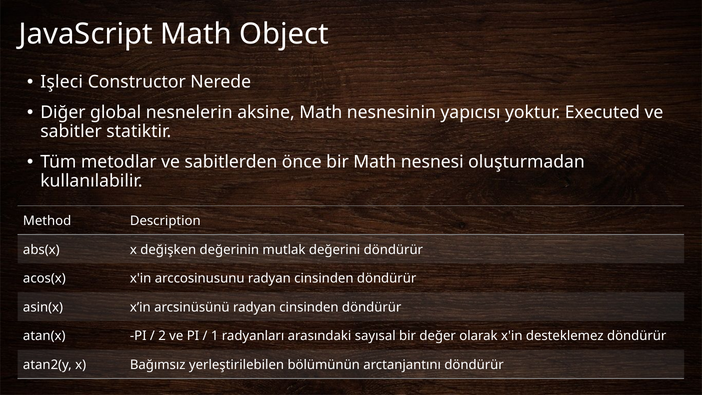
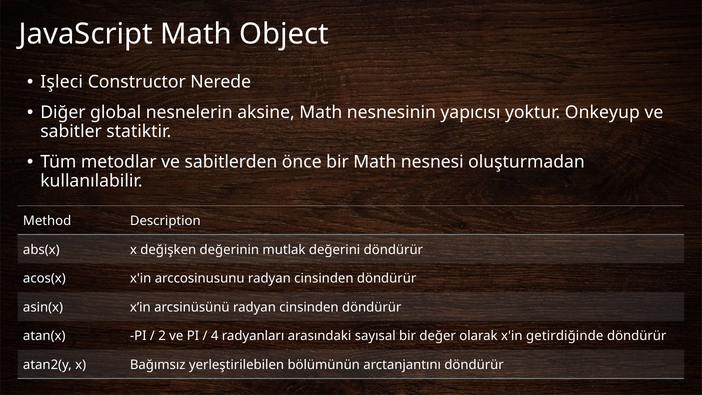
Executed: Executed -> Onkeyup
1: 1 -> 4
desteklemez: desteklemez -> getirdiğinde
